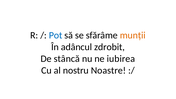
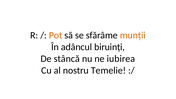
Pot colour: blue -> orange
zdrobit: zdrobit -> biruinți
Noastre: Noastre -> Temelie
